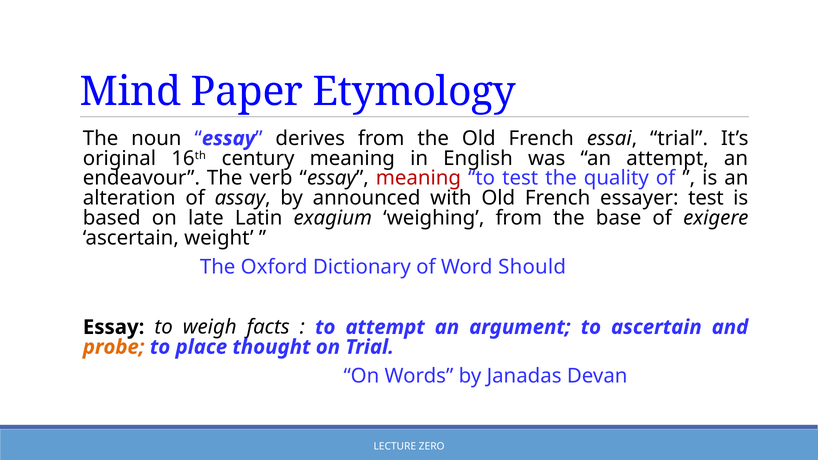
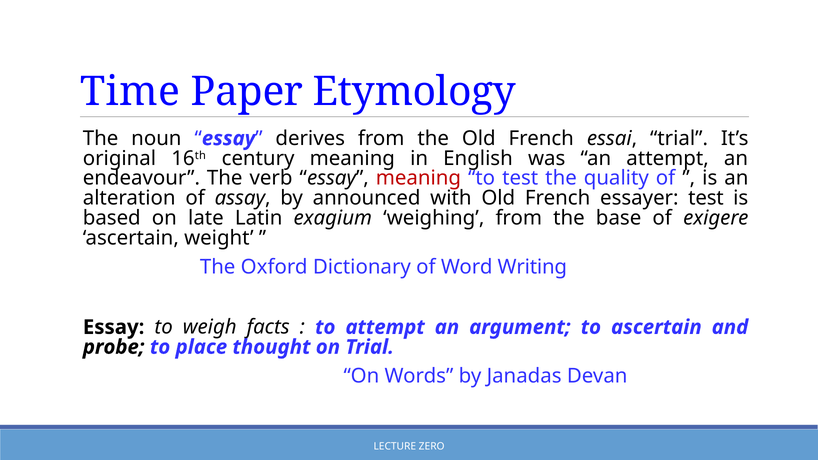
Mind: Mind -> Time
Should: Should -> Writing
probe colour: orange -> black
